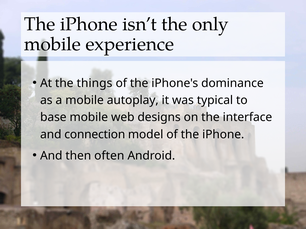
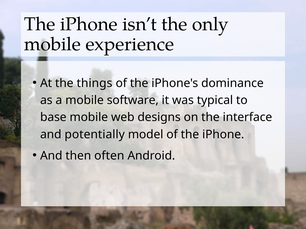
autoplay: autoplay -> software
connection: connection -> potentially
